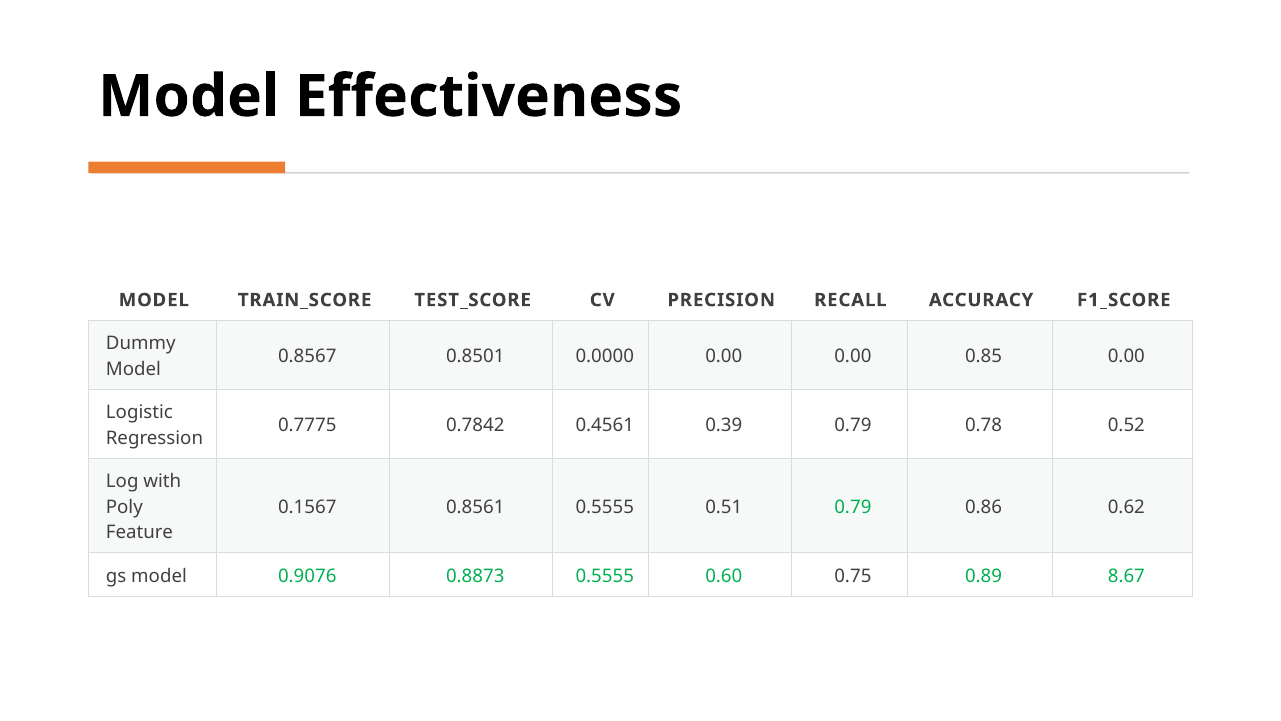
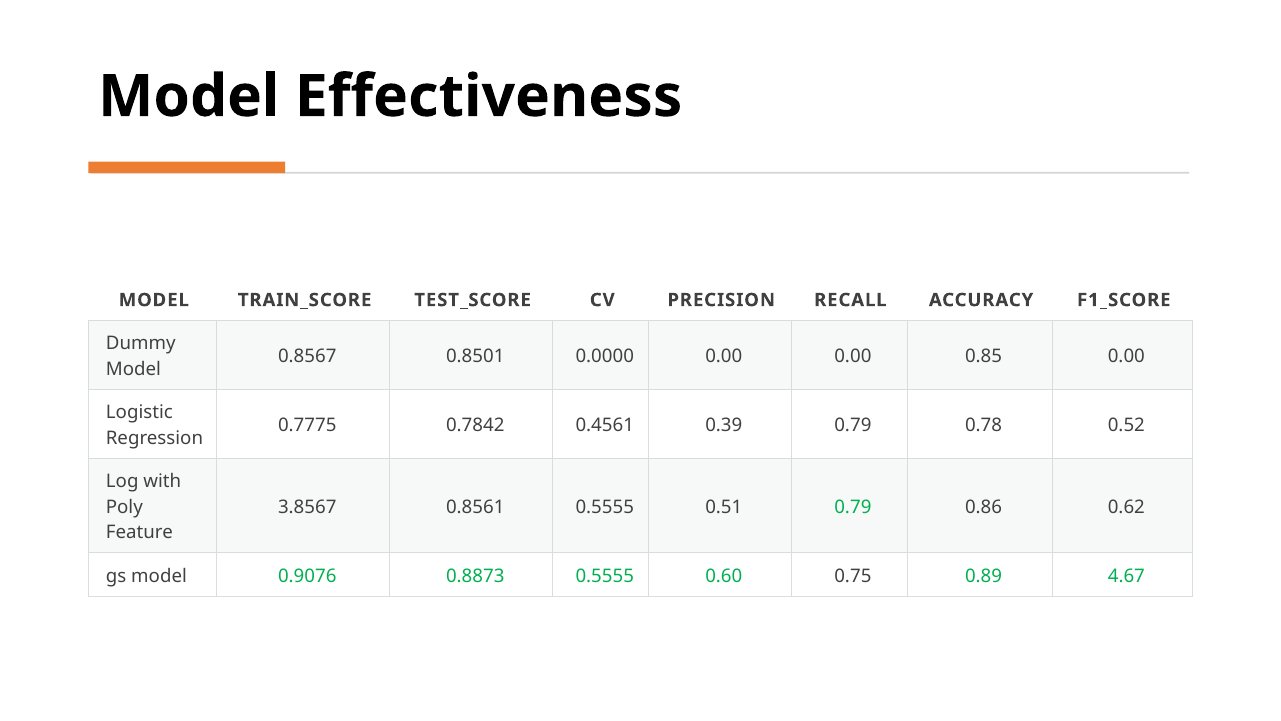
0.1567: 0.1567 -> 3.8567
8.67: 8.67 -> 4.67
